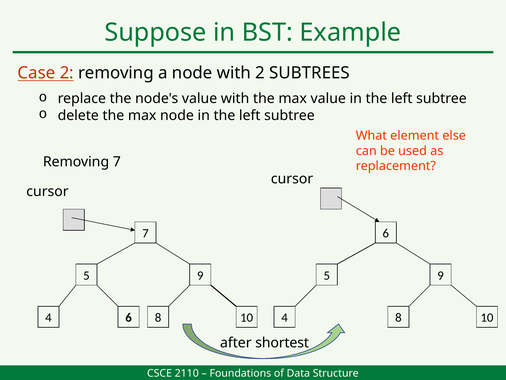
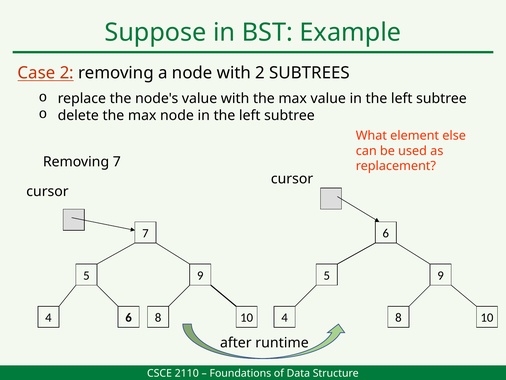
shortest: shortest -> runtime
